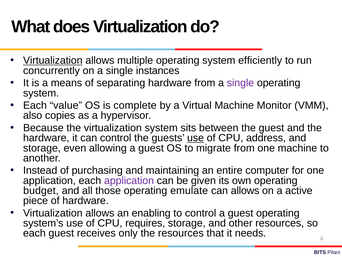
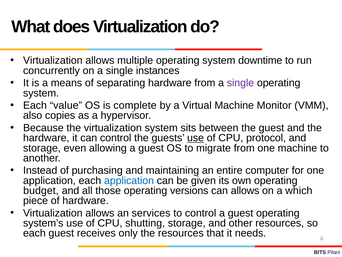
Virtualization at (53, 60) underline: present -> none
efficiently: efficiently -> downtime
address: address -> protocol
application at (129, 180) colour: purple -> blue
emulate: emulate -> versions
active: active -> which
enabling: enabling -> services
requires: requires -> shutting
